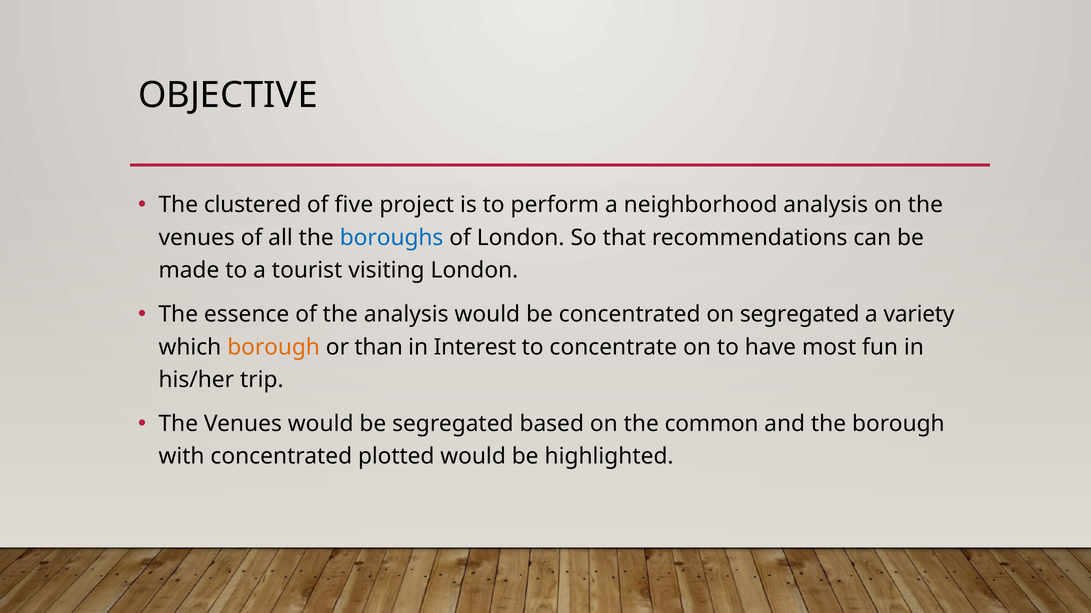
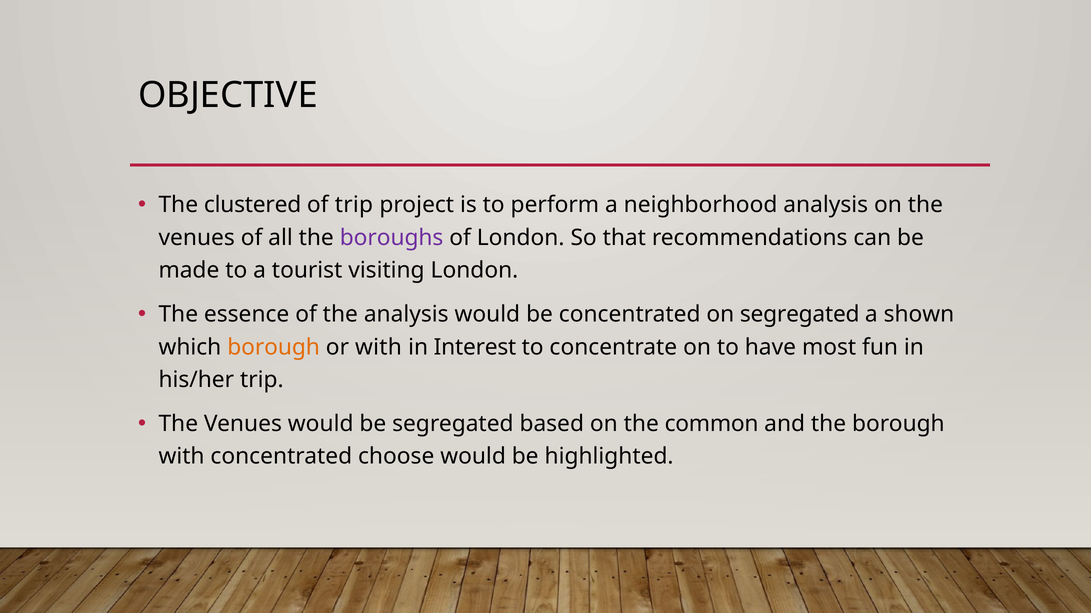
of five: five -> trip
boroughs colour: blue -> purple
variety: variety -> shown
or than: than -> with
plotted: plotted -> choose
